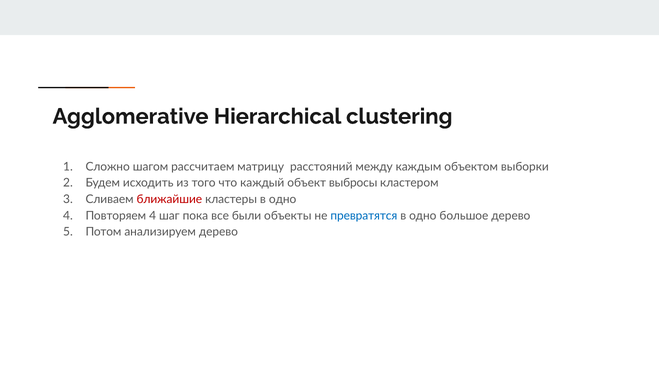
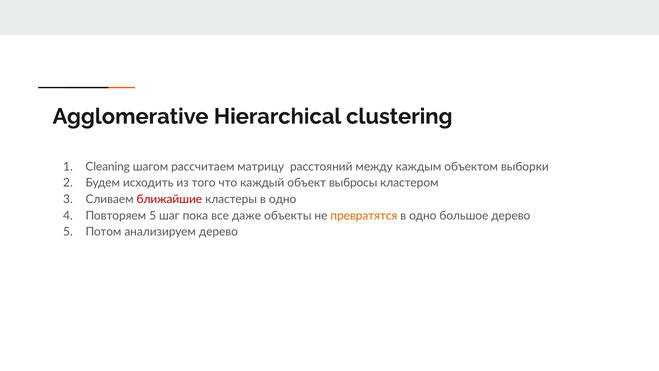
Сложно: Сложно -> Cleaning
Повторяем 4: 4 -> 5
были: были -> даже
превратятся colour: blue -> orange
